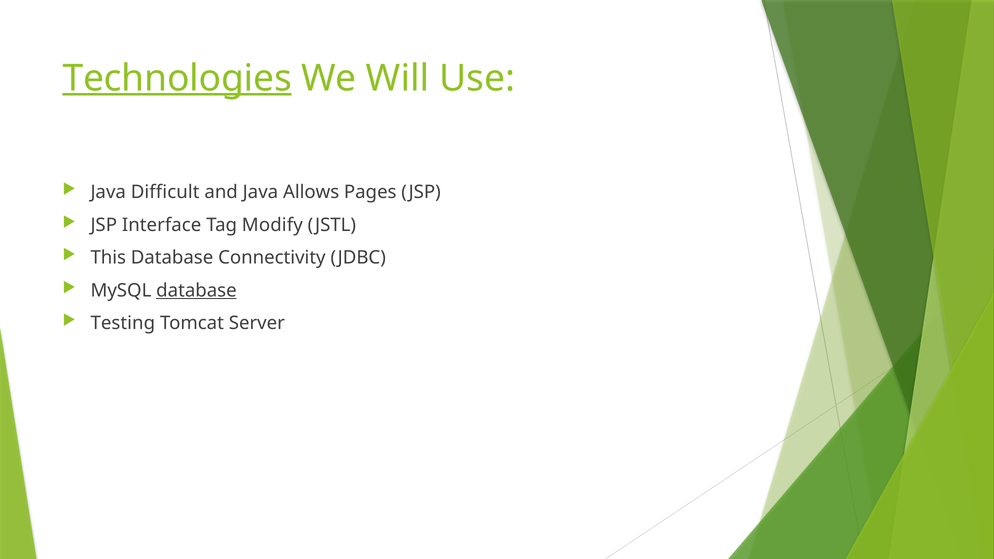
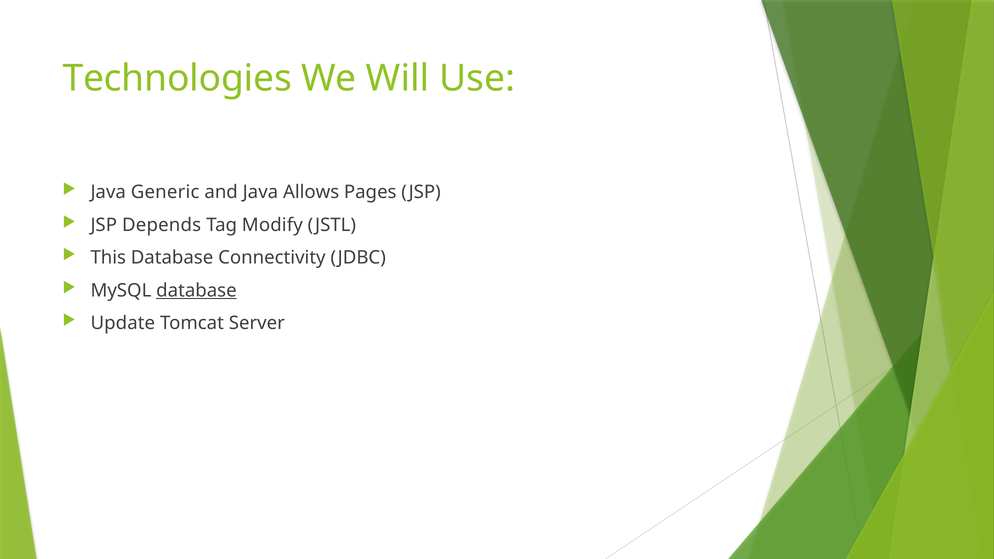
Technologies underline: present -> none
Difficult: Difficult -> Generic
Interface: Interface -> Depends
Testing: Testing -> Update
